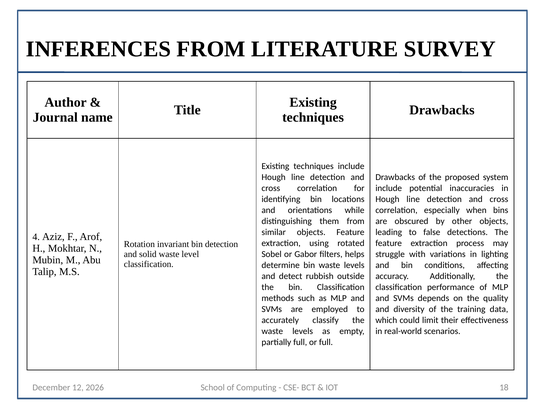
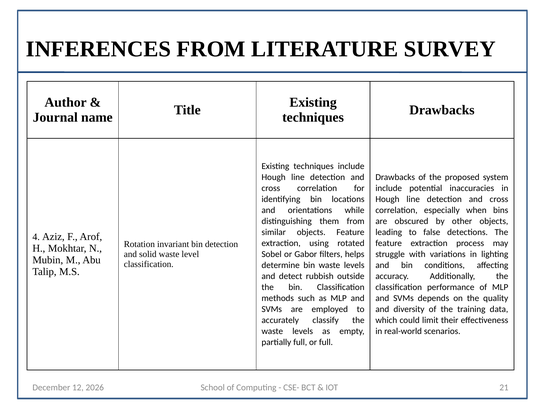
18: 18 -> 21
